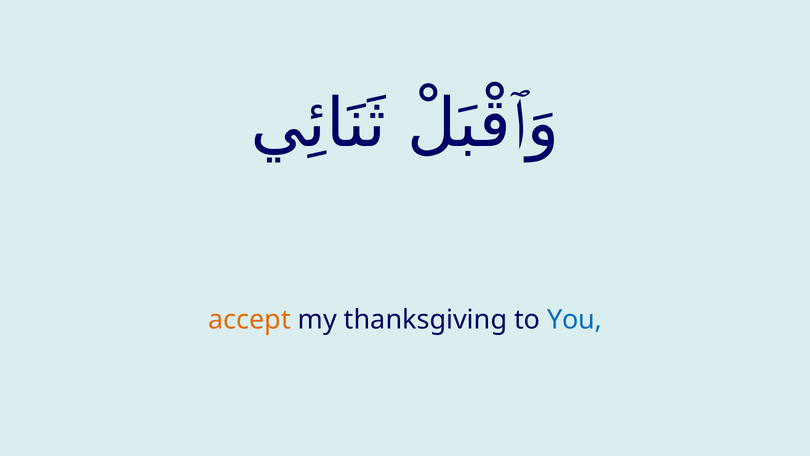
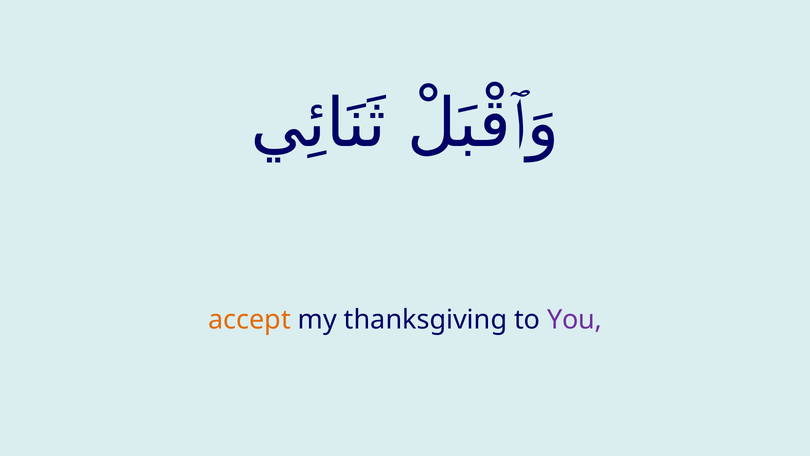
You colour: blue -> purple
